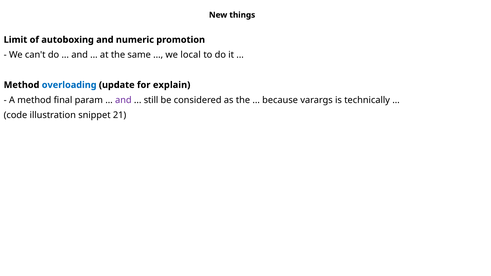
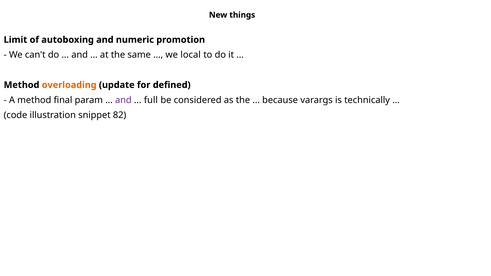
overloading colour: blue -> orange
explain: explain -> defined
still: still -> full
21: 21 -> 82
